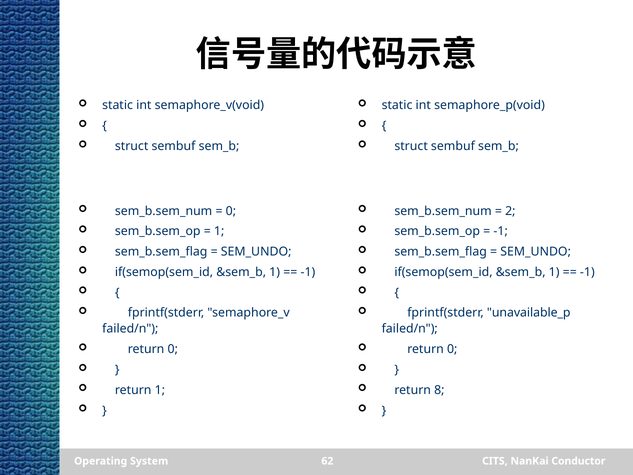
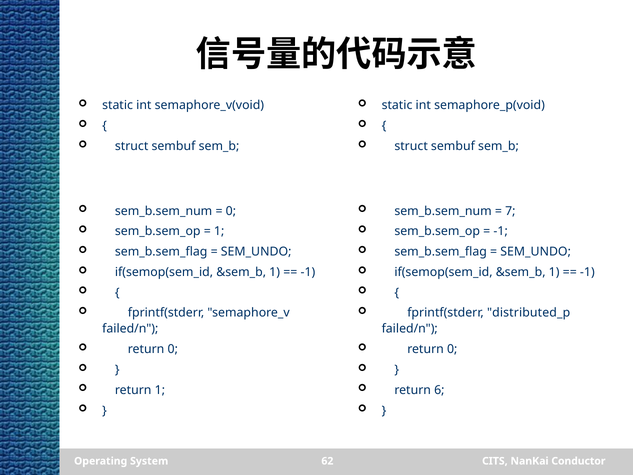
2: 2 -> 7
unavailable_p: unavailable_p -> distributed_p
8: 8 -> 6
